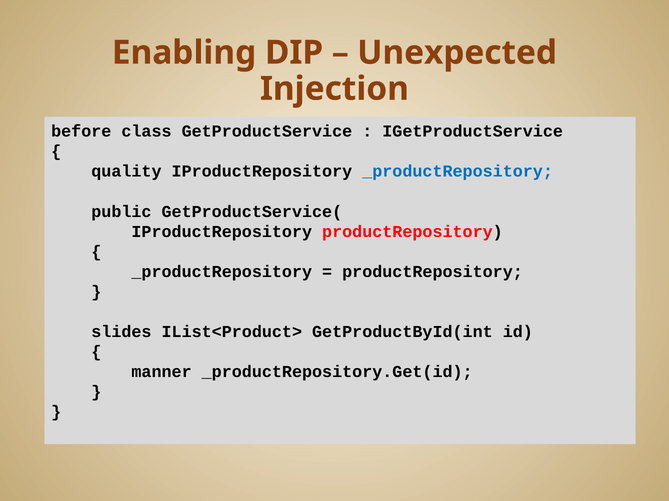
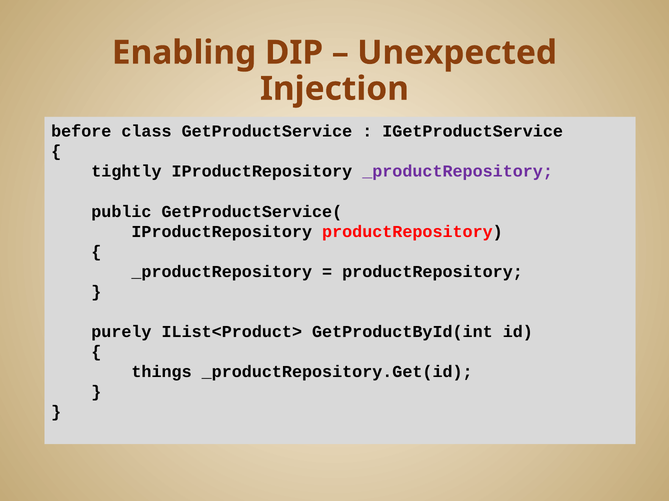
quality: quality -> tightly
_productRepository at (458, 172) colour: blue -> purple
slides: slides -> purely
manner: manner -> things
